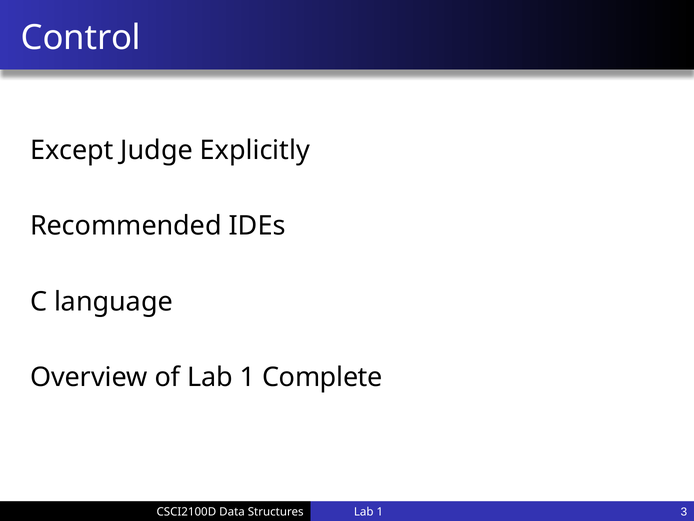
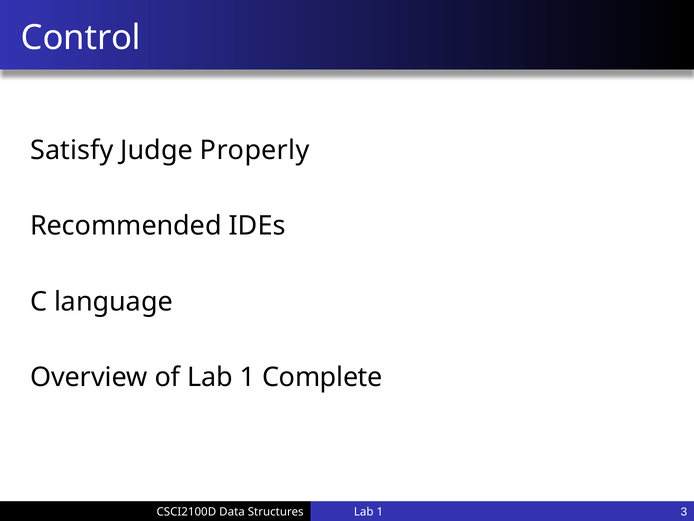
Except: Except -> Satisfy
Explicitly: Explicitly -> Properly
